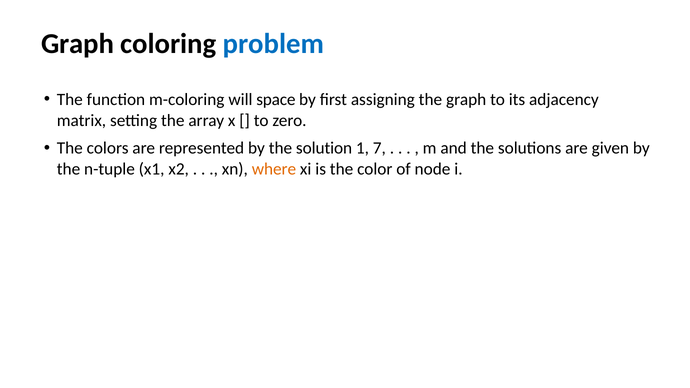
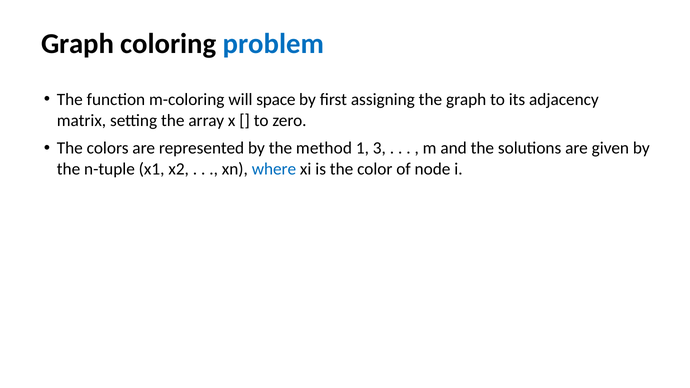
solution: solution -> method
7: 7 -> 3
where colour: orange -> blue
